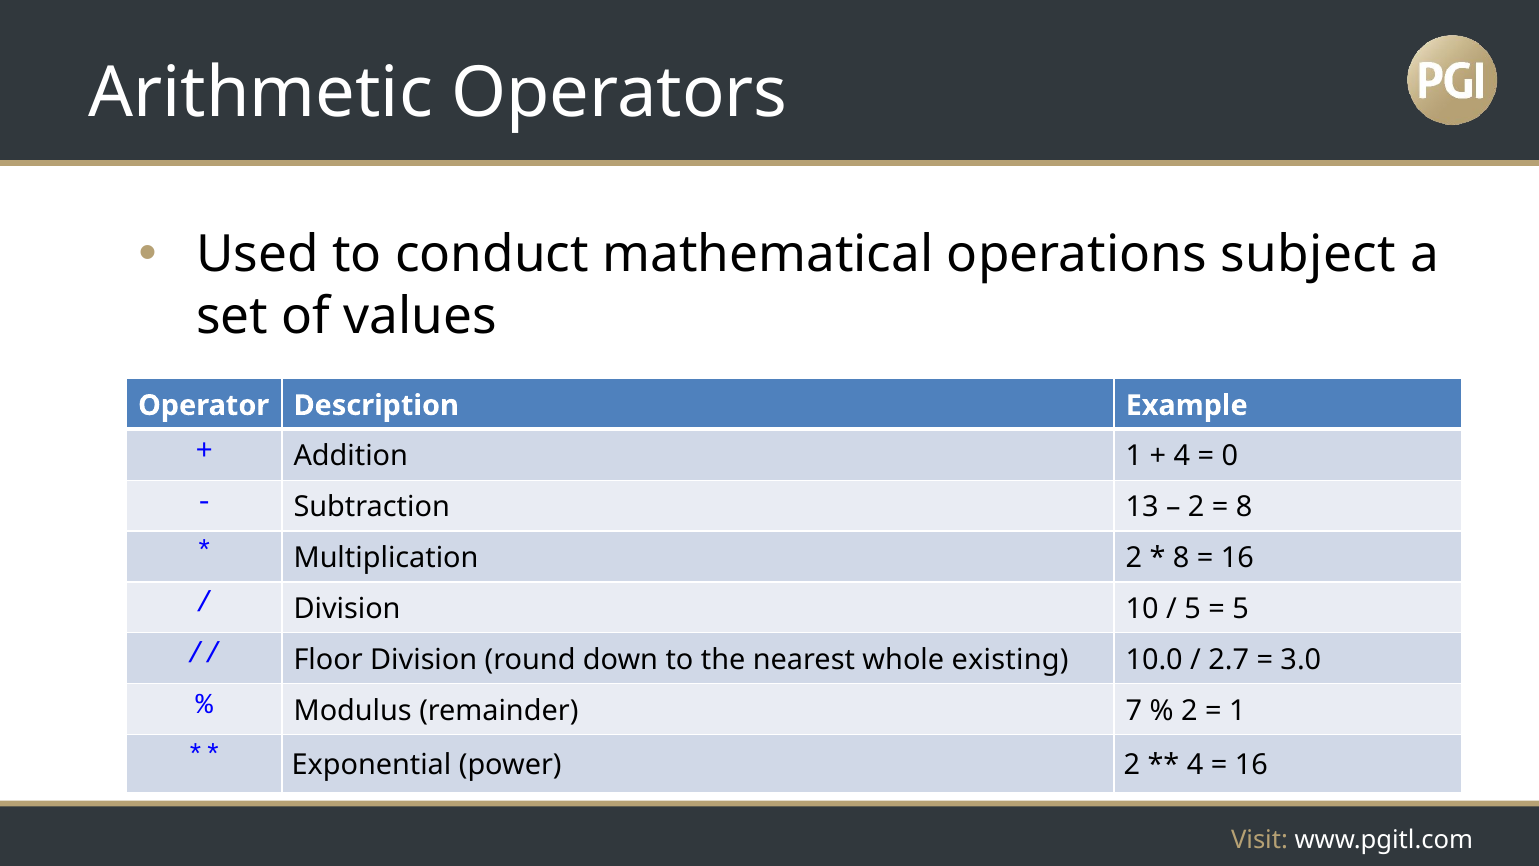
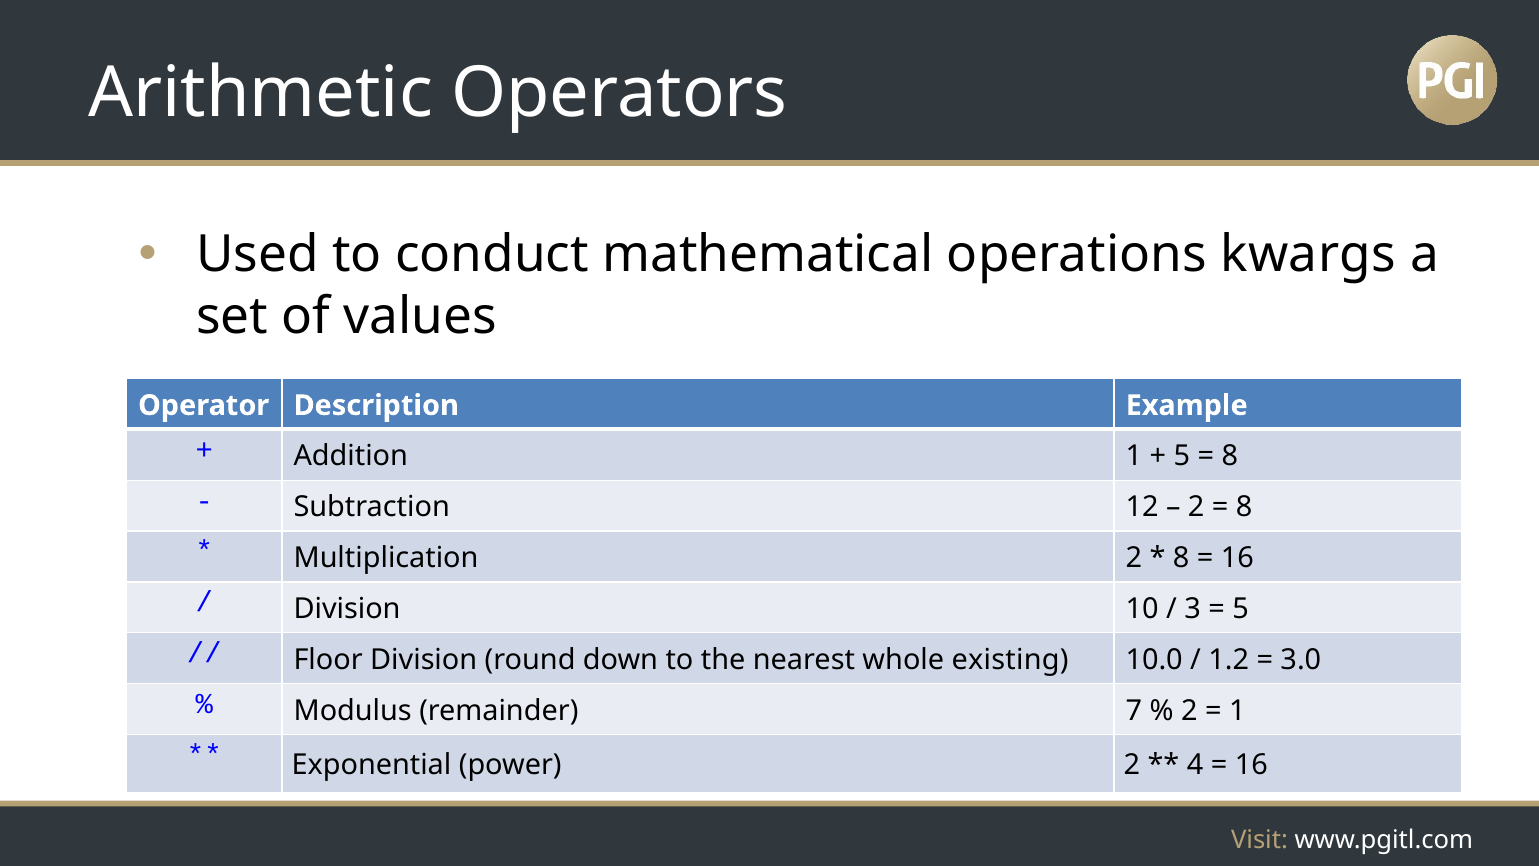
subject: subject -> kwargs
4 at (1182, 456): 4 -> 5
0 at (1230, 456): 0 -> 8
13: 13 -> 12
5 at (1193, 609): 5 -> 3
2.7: 2.7 -> 1.2
